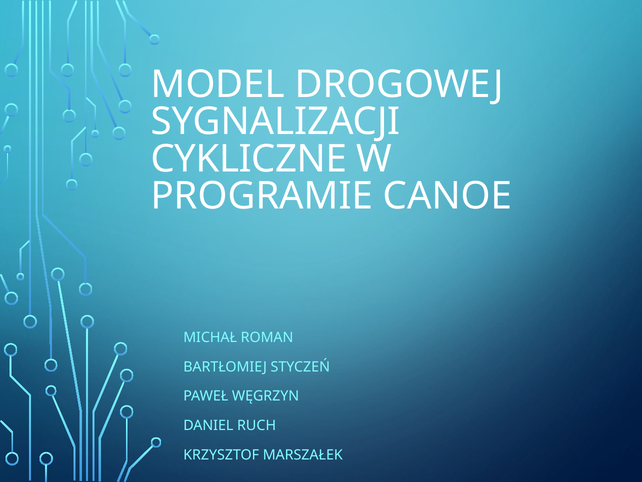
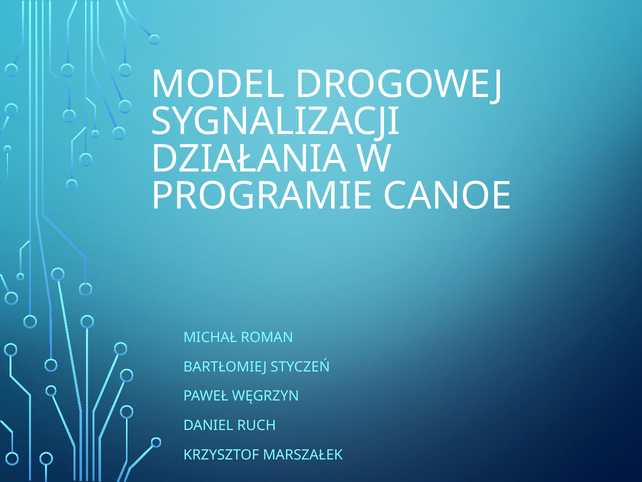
CYKLICZNE: CYKLICZNE -> DZIAŁANIA
